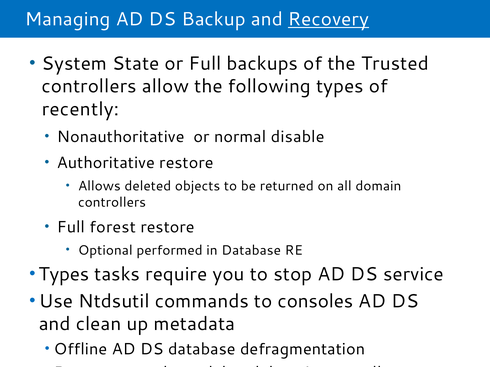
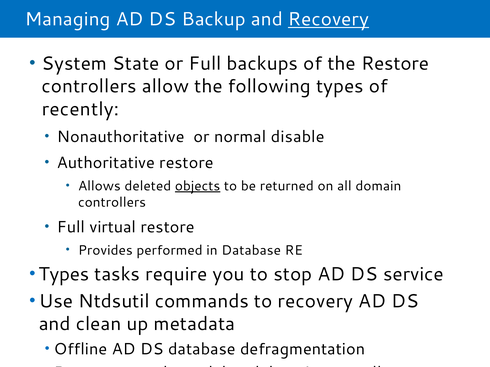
the Trusted: Trusted -> Restore
objects underline: none -> present
forest: forest -> virtual
Optional: Optional -> Provides
to consoles: consoles -> recovery
